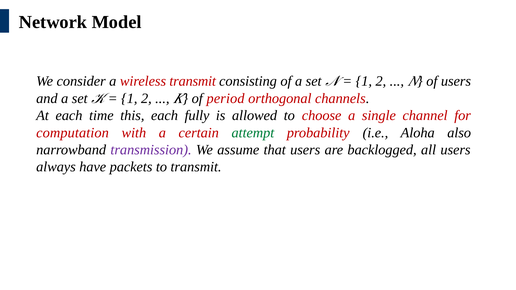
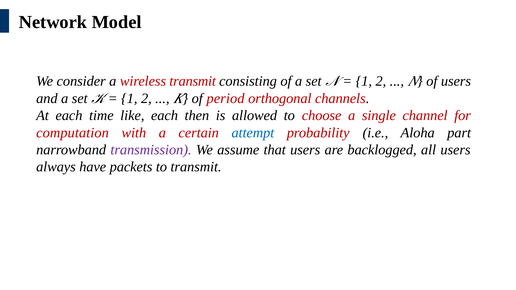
this: this -> like
fully: fully -> then
attempt colour: green -> blue
also: also -> part
